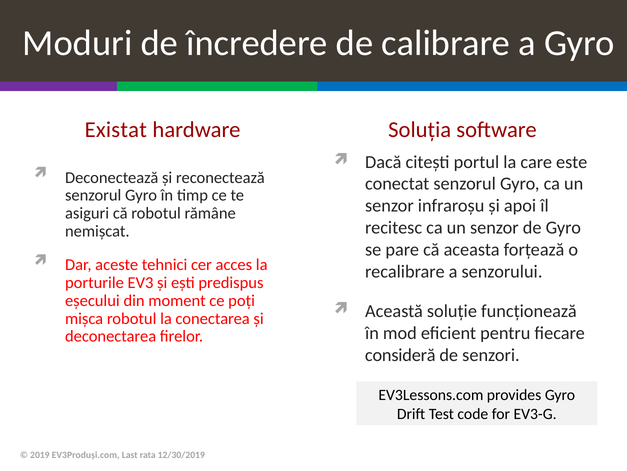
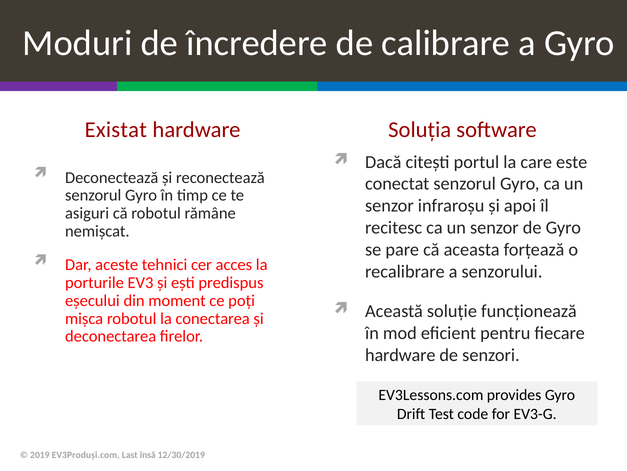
consideră at (400, 355): consideră -> hardware
rata: rata -> însă
